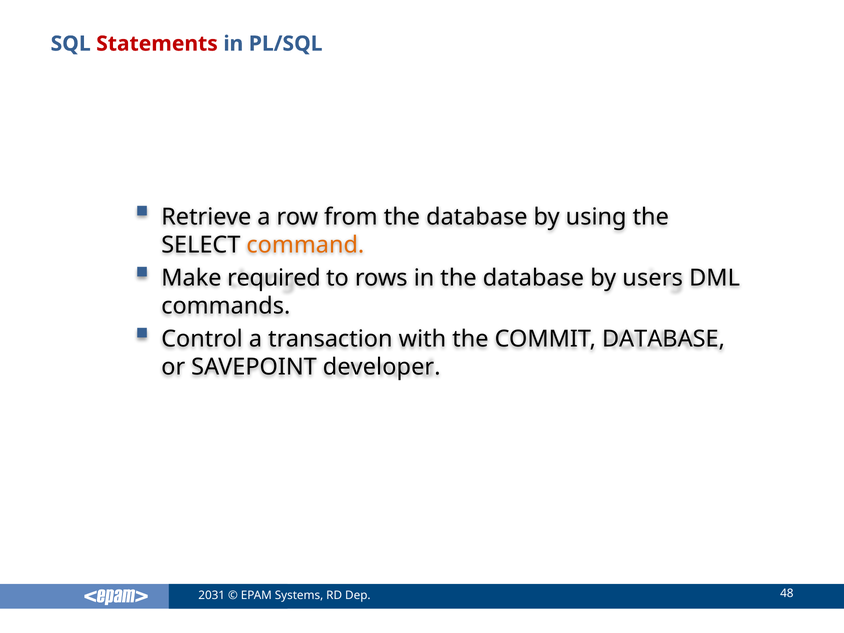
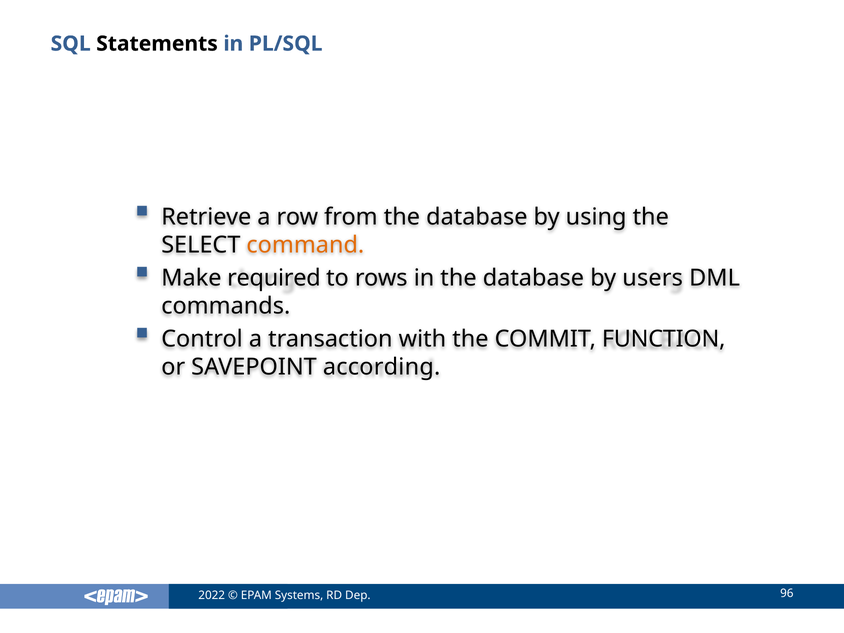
Statements colour: red -> black
COMMIT DATABASE: DATABASE -> FUNCTION
developer: developer -> according
2031: 2031 -> 2022
48: 48 -> 96
